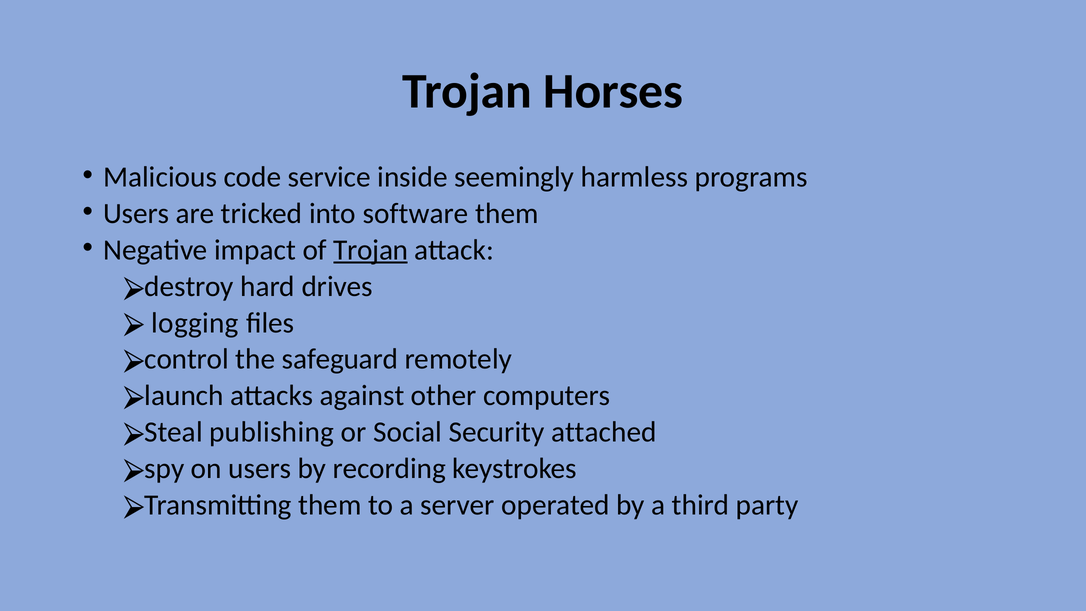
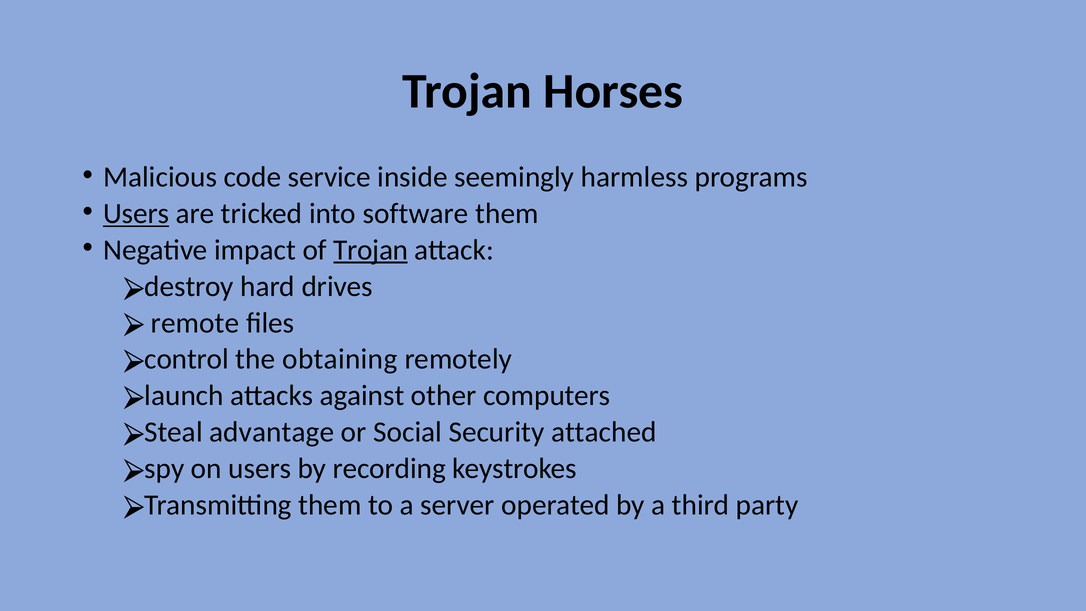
Users at (136, 214) underline: none -> present
logging: logging -> remote
safeguard: safeguard -> obtaining
publishing: publishing -> advantage
